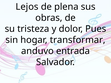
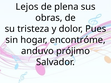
transformar: transformar -> encontróme
entrada: entrada -> prójimo
